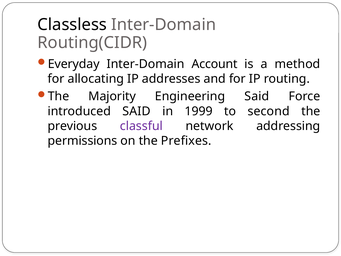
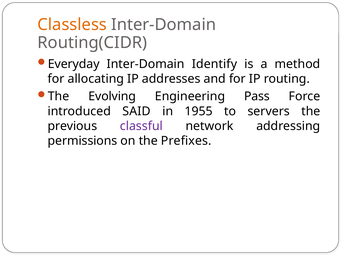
Classless colour: black -> orange
Account: Account -> Identify
Majority: Majority -> Evolving
Engineering Said: Said -> Pass
1999: 1999 -> 1955
second: second -> servers
